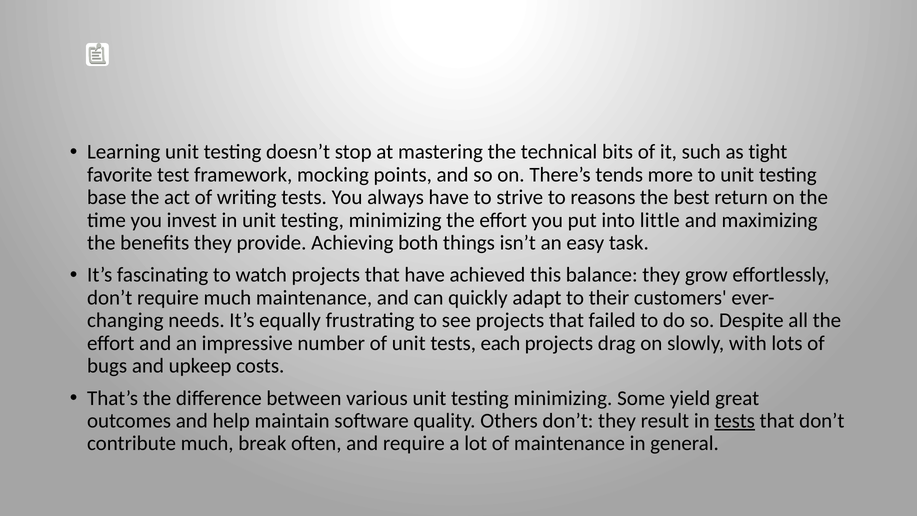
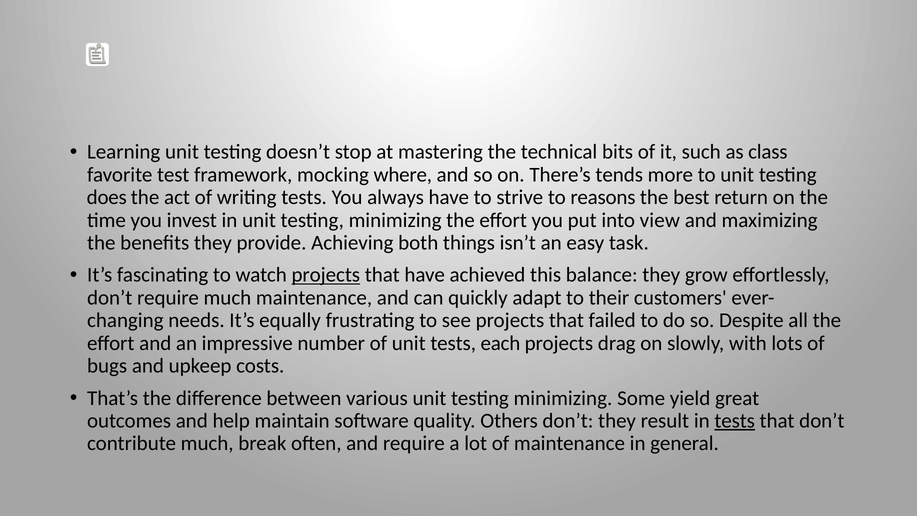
tight: tight -> class
points: points -> where
base: base -> does
little: little -> view
projects at (326, 275) underline: none -> present
